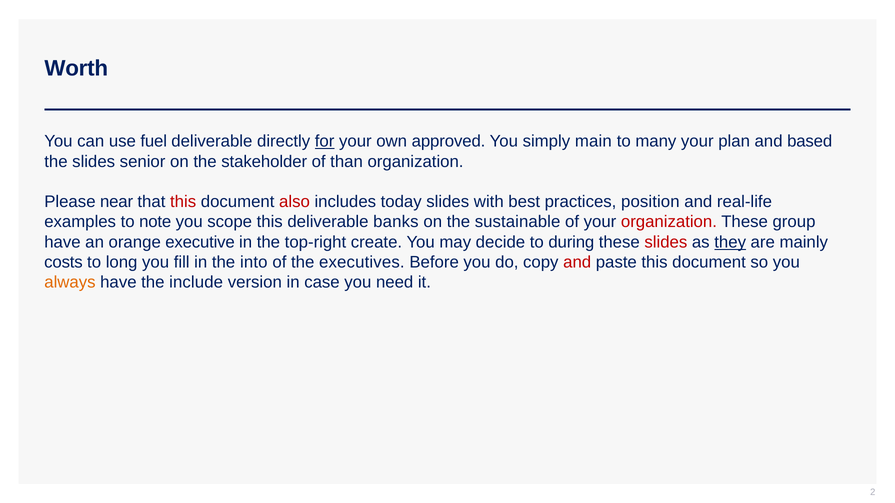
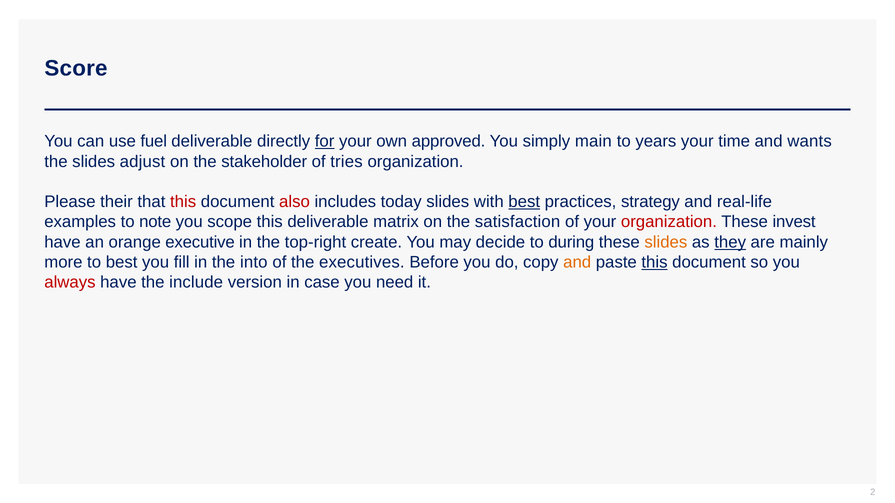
Worth: Worth -> Score
many: many -> years
plan: plan -> time
based: based -> wants
senior: senior -> adjust
than: than -> tries
near: near -> their
best at (524, 202) underline: none -> present
position: position -> strategy
banks: banks -> matrix
sustainable: sustainable -> satisfaction
group: group -> invest
slides at (666, 242) colour: red -> orange
costs: costs -> more
to long: long -> best
and at (577, 262) colour: red -> orange
this at (654, 262) underline: none -> present
always colour: orange -> red
